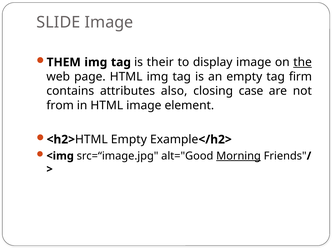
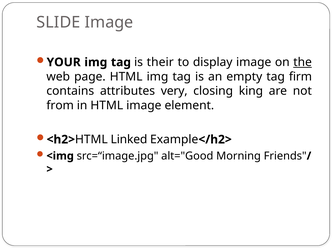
THEM: THEM -> YOUR
also: also -> very
case: case -> king
HTML Empty: Empty -> Linked
Morning underline: present -> none
